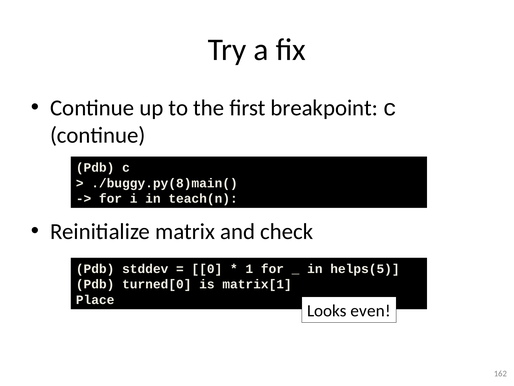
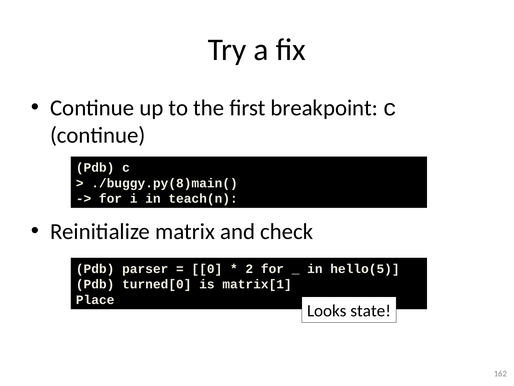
stddev: stddev -> parser
1: 1 -> 2
helps(5: helps(5 -> hello(5
even: even -> state
